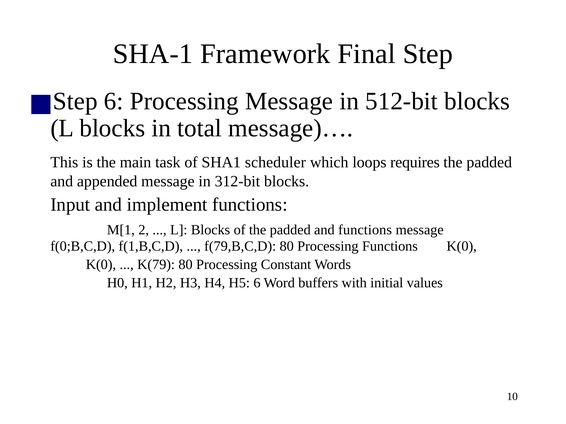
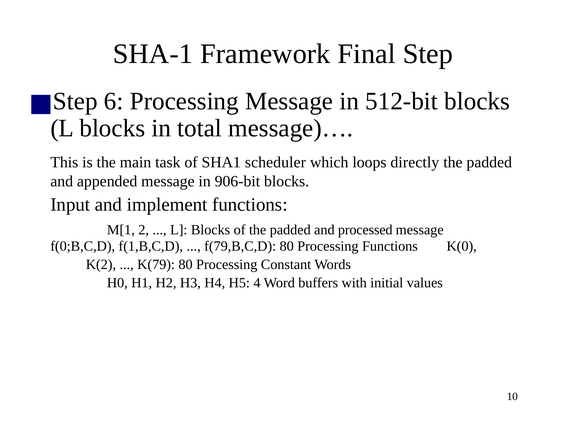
requires: requires -> directly
312-bit: 312-bit -> 906-bit
and functions: functions -> processed
K(0 at (101, 265): K(0 -> K(2
H5 6: 6 -> 4
